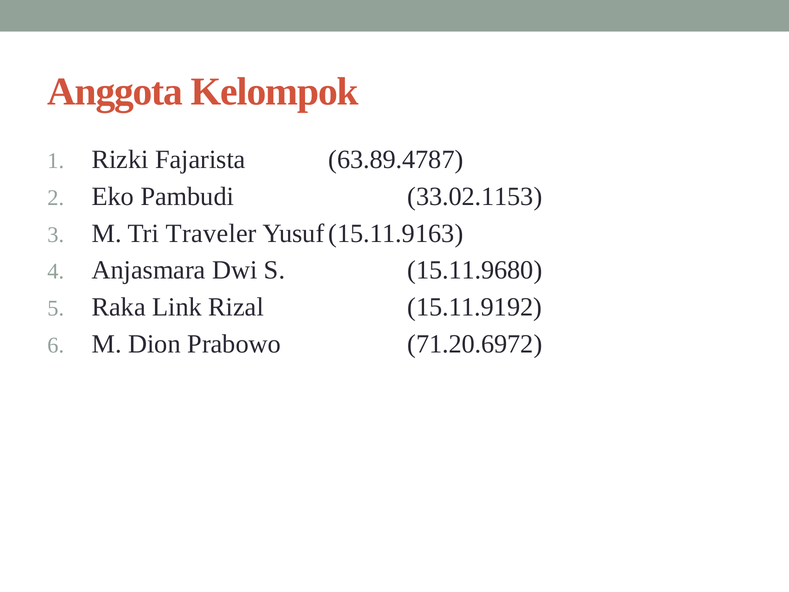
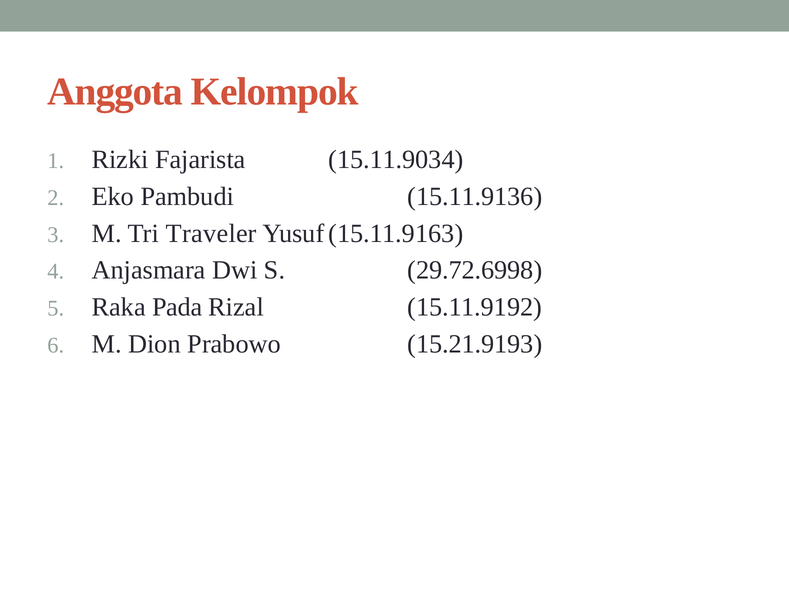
63.89.4787: 63.89.4787 -> 15.11.9034
33.02.1153: 33.02.1153 -> 15.11.9136
15.11.9680: 15.11.9680 -> 29.72.6998
Link: Link -> Pada
71.20.6972: 71.20.6972 -> 15.21.9193
